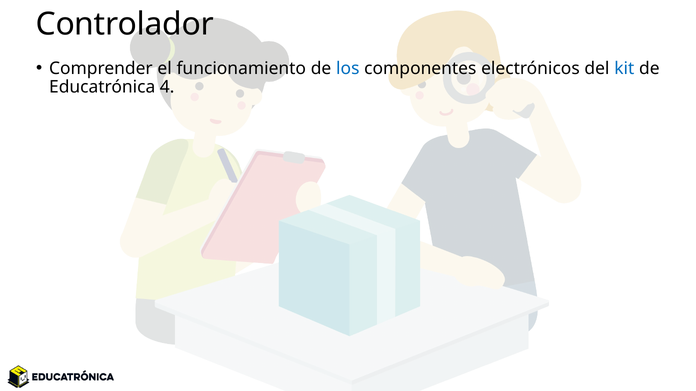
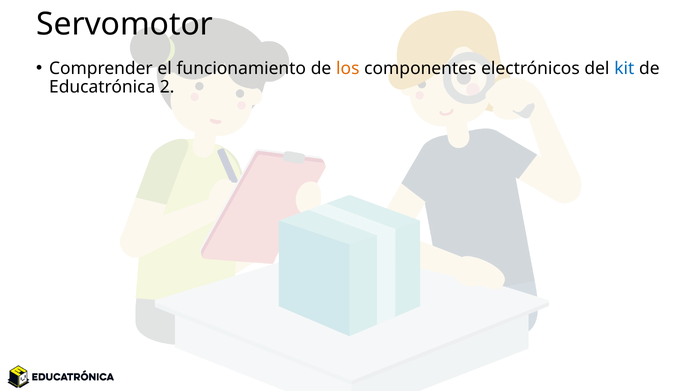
Controlador: Controlador -> Servomotor
los colour: blue -> orange
4: 4 -> 2
